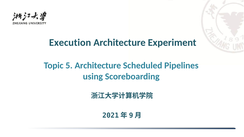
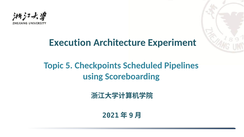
5 Architecture: Architecture -> Checkpoints
